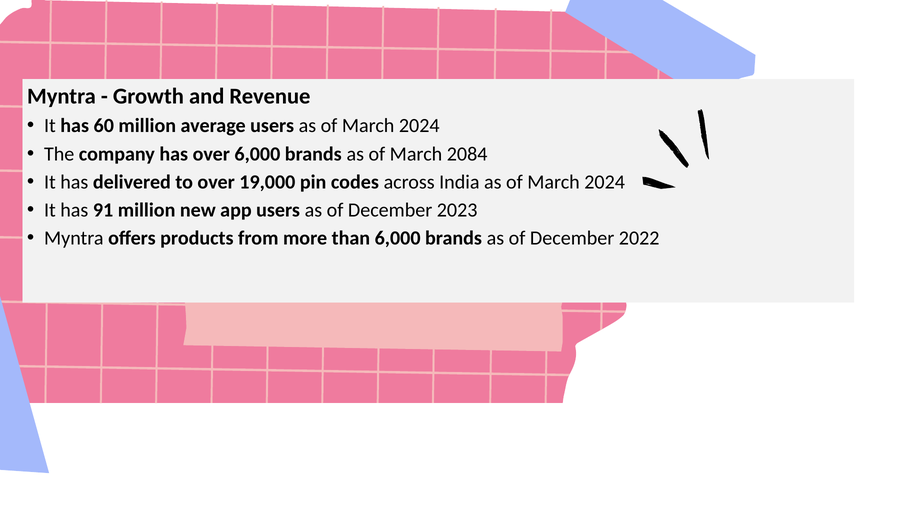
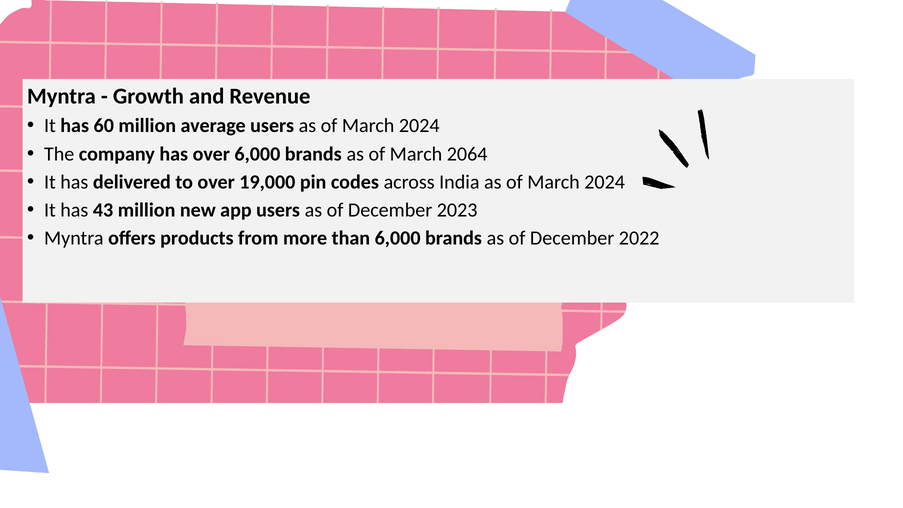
2084: 2084 -> 2064
91: 91 -> 43
